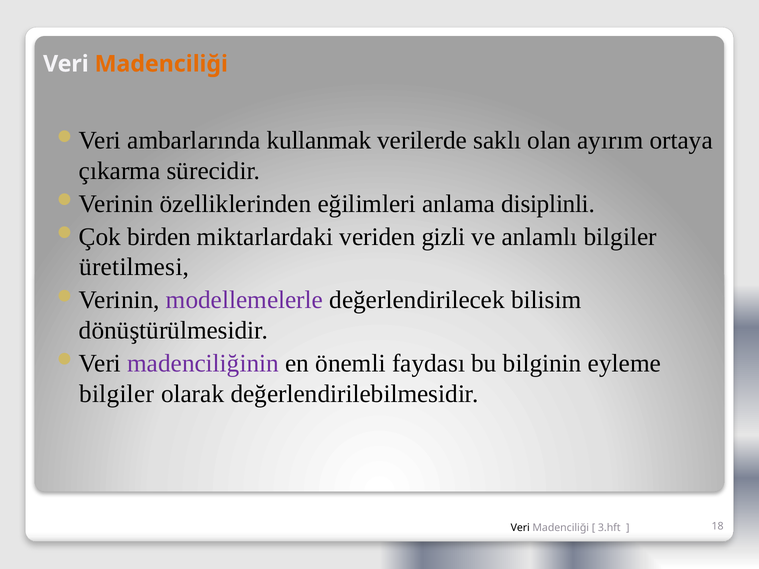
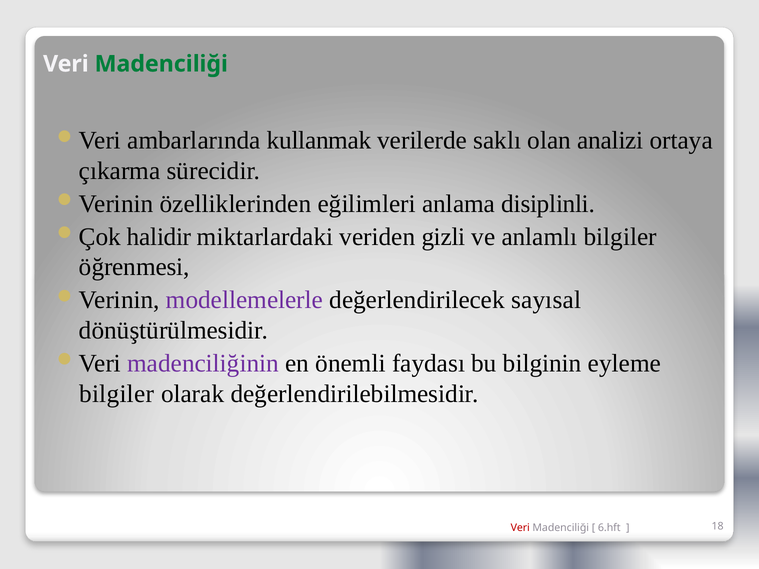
Madenciliği at (161, 64) colour: orange -> green
ayırım: ayırım -> analizi
birden: birden -> halidir
üretilmesi: üretilmesi -> öğrenmesi
bilisim: bilisim -> sayısal
Veri at (520, 528) colour: black -> red
3.hft: 3.hft -> 6.hft
